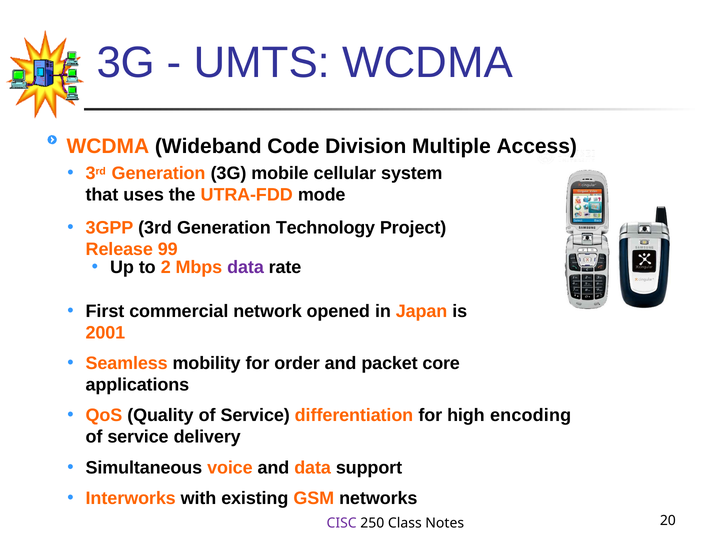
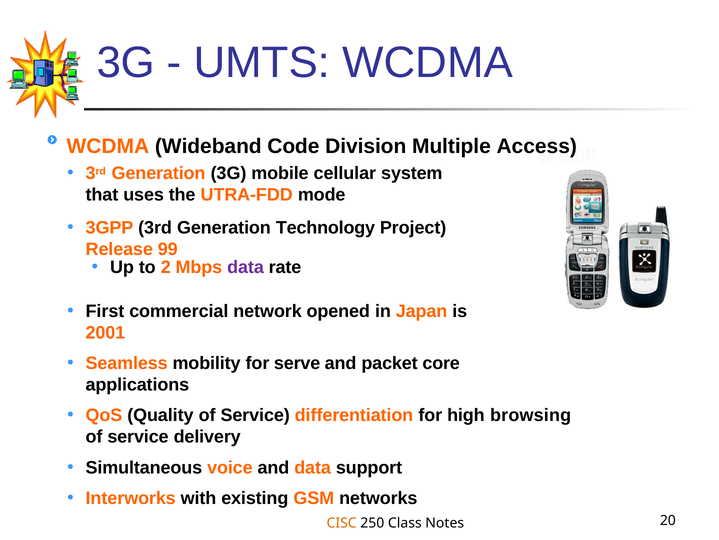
order: order -> serve
encoding: encoding -> browsing
CISC colour: purple -> orange
